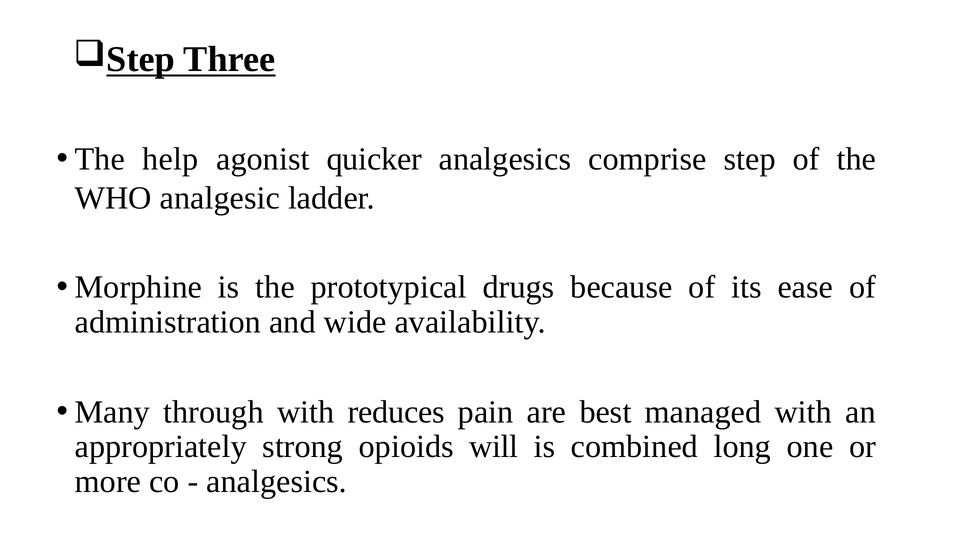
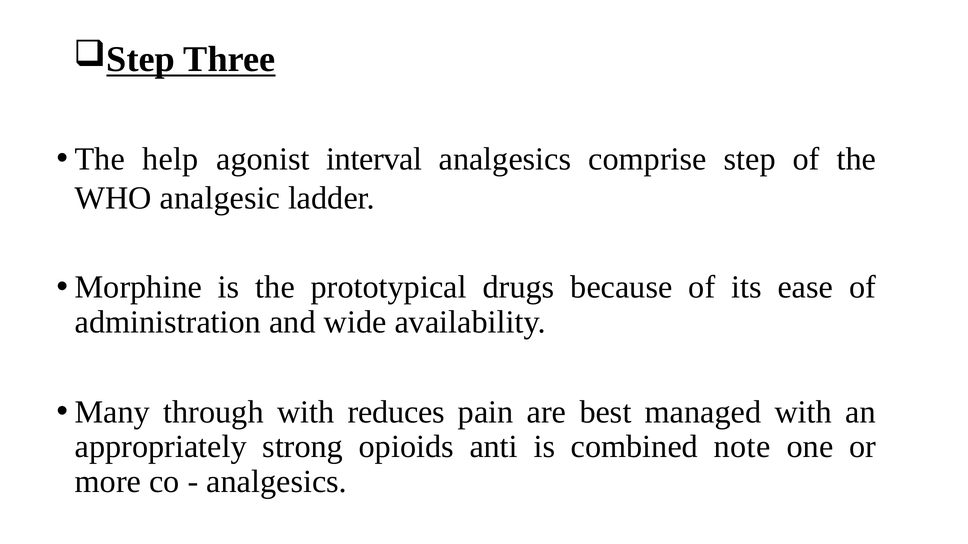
quicker: quicker -> interval
will: will -> anti
long: long -> note
